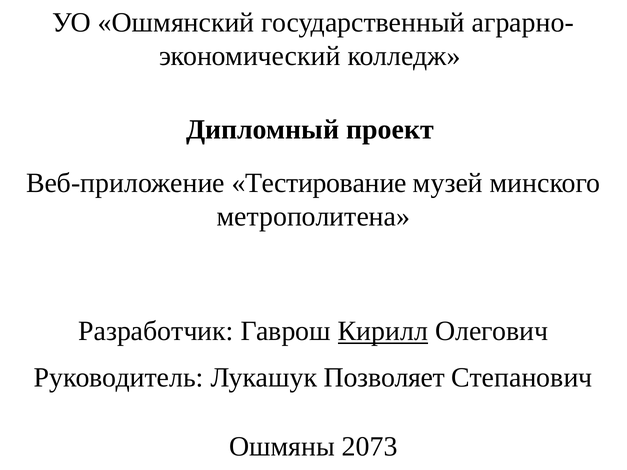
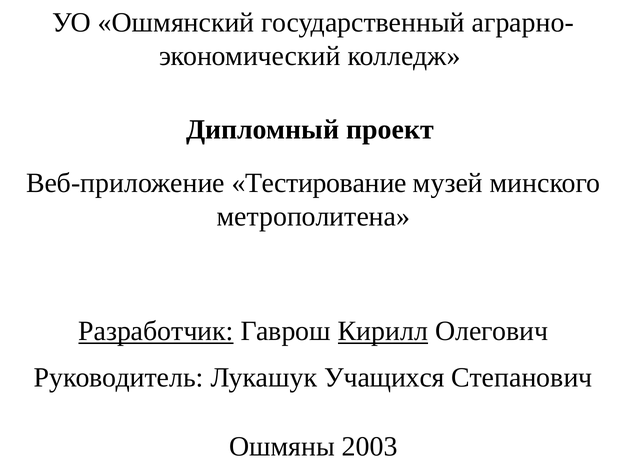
Разработчик underline: none -> present
Позволяет: Позволяет -> Учащихся
2073: 2073 -> 2003
